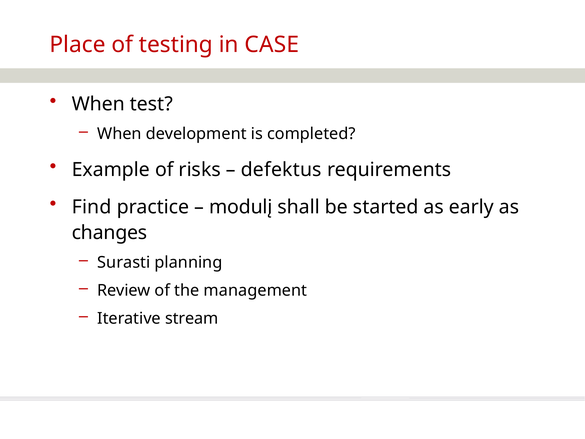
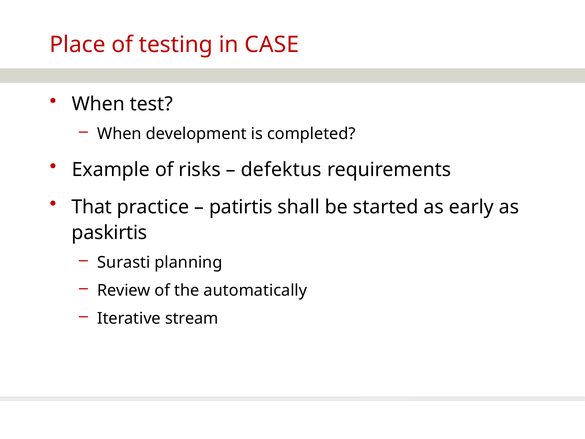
Find: Find -> That
modulį: modulį -> patirtis
changes: changes -> paskirtis
management: management -> automatically
